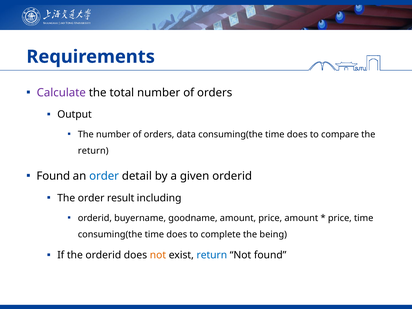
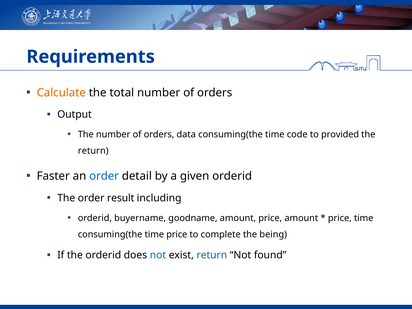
Calculate colour: purple -> orange
does at (297, 134): does -> code
compare: compare -> provided
Found at (53, 176): Found -> Faster
does at (177, 234): does -> price
not at (158, 255) colour: orange -> blue
